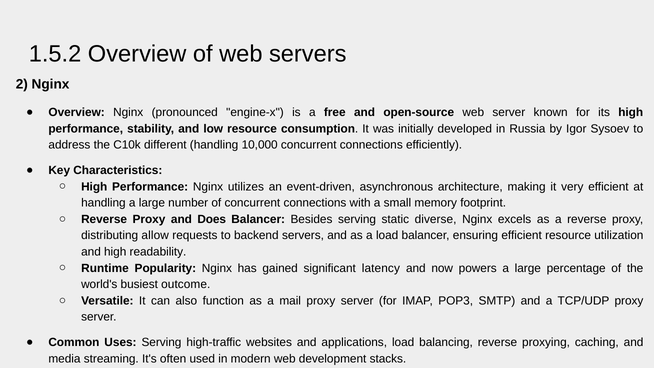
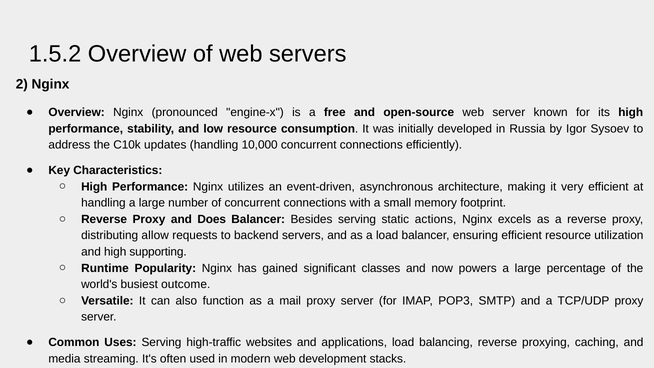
different: different -> updates
diverse: diverse -> actions
readability: readability -> supporting
latency: latency -> classes
